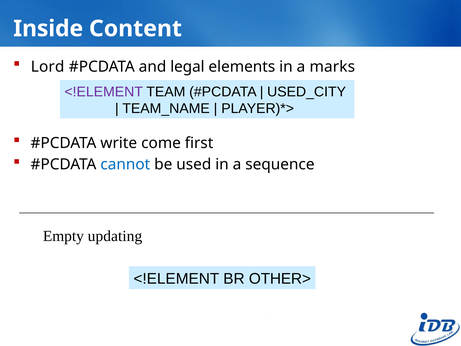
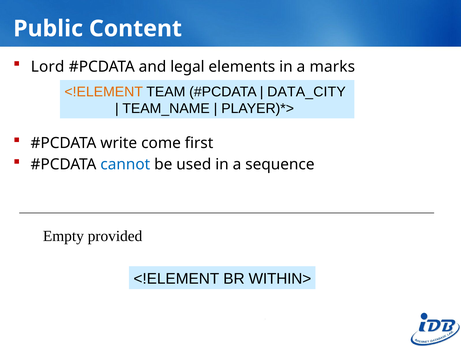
Inside: Inside -> Public
<!ELEMENT at (104, 92) colour: purple -> orange
USED_CITY: USED_CITY -> DATA_CITY
updating: updating -> provided
OTHER>: OTHER> -> WITHIN>
